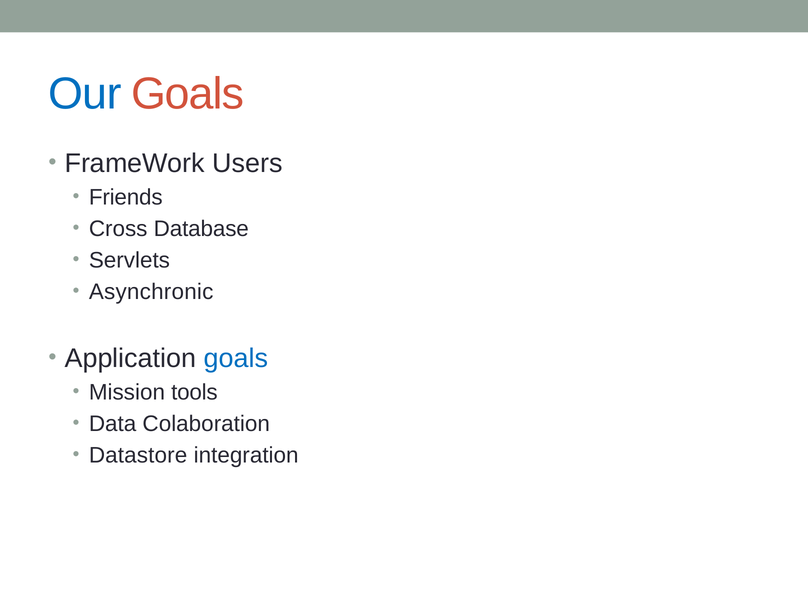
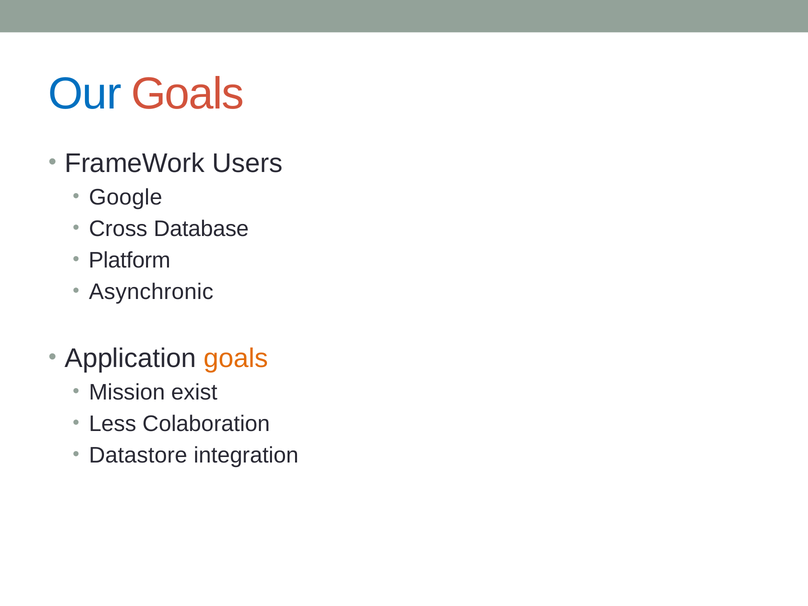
Friends: Friends -> Google
Servlets: Servlets -> Platform
goals at (236, 358) colour: blue -> orange
tools: tools -> exist
Data: Data -> Less
